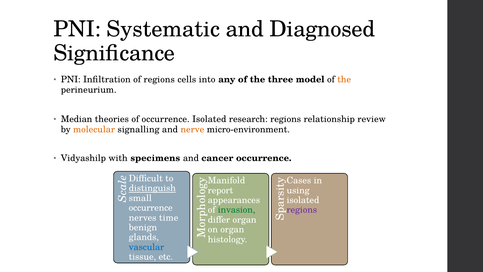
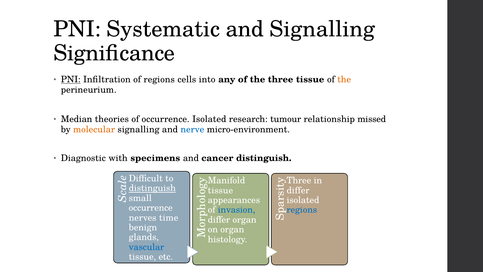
and Diagnosed: Diagnosed -> Signalling
PNI at (71, 80) underline: none -> present
three model: model -> tissue
research regions: regions -> tumour
review: review -> missed
nerve colour: orange -> blue
Vidyashilp: Vidyashilp -> Diagnostic
cancer occurrence: occurrence -> distinguish
Cases at (299, 180): Cases -> Three
report at (221, 190): report -> tissue
using at (298, 190): using -> differ
invasion colour: green -> blue
regions at (302, 210) colour: purple -> blue
